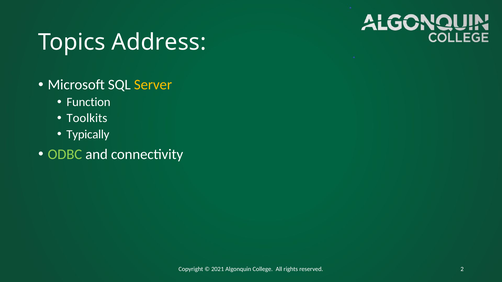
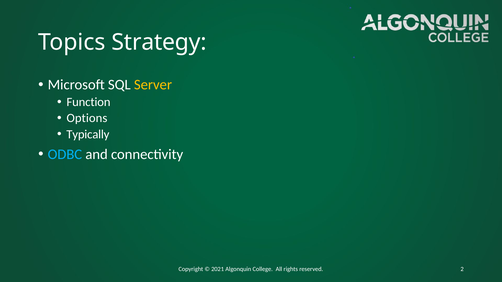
Address: Address -> Strategy
Toolkits: Toolkits -> Options
ODBC colour: light green -> light blue
